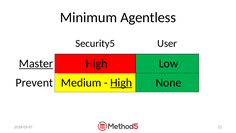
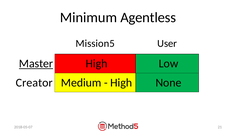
Security5: Security5 -> Mission5
Prevent: Prevent -> Creator
High at (121, 82) underline: present -> none
